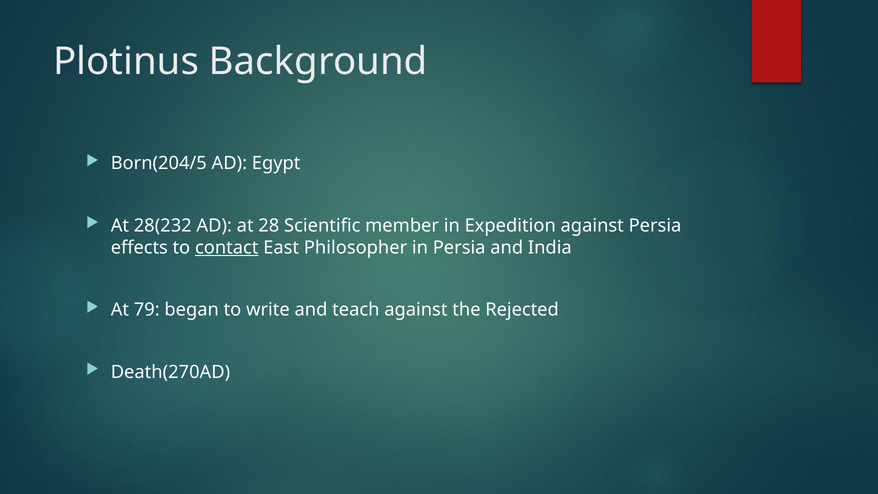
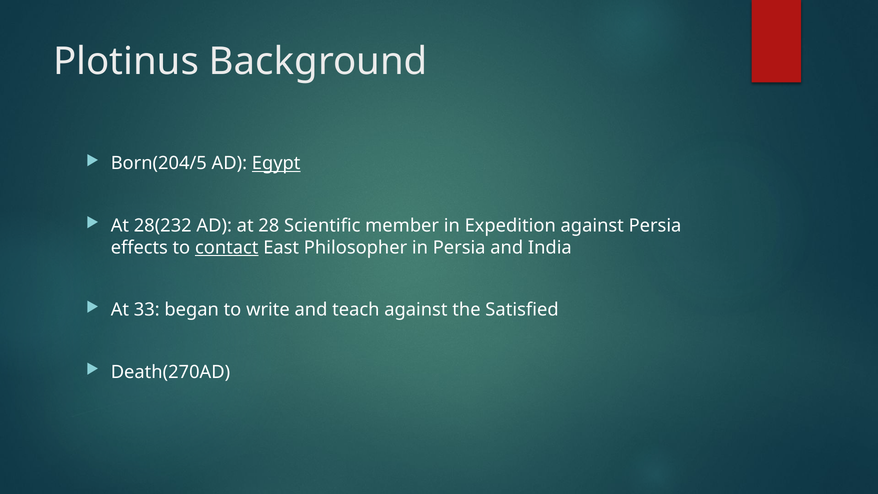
Egypt underline: none -> present
79: 79 -> 33
Rejected: Rejected -> Satisfied
